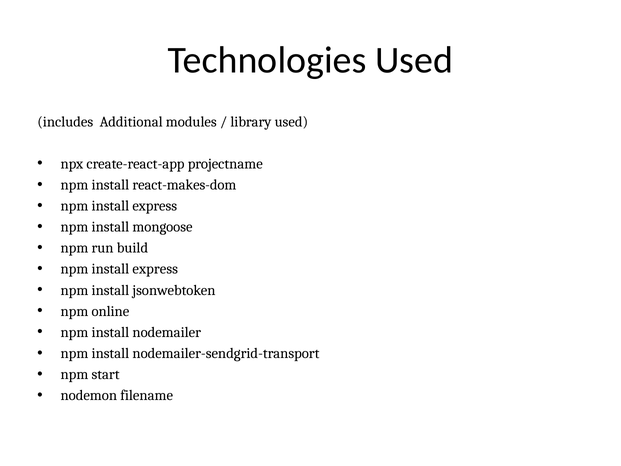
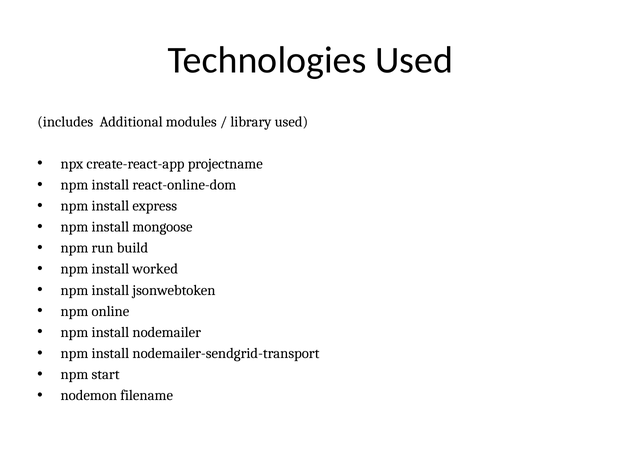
react-makes-dom: react-makes-dom -> react-online-dom
express at (155, 269): express -> worked
